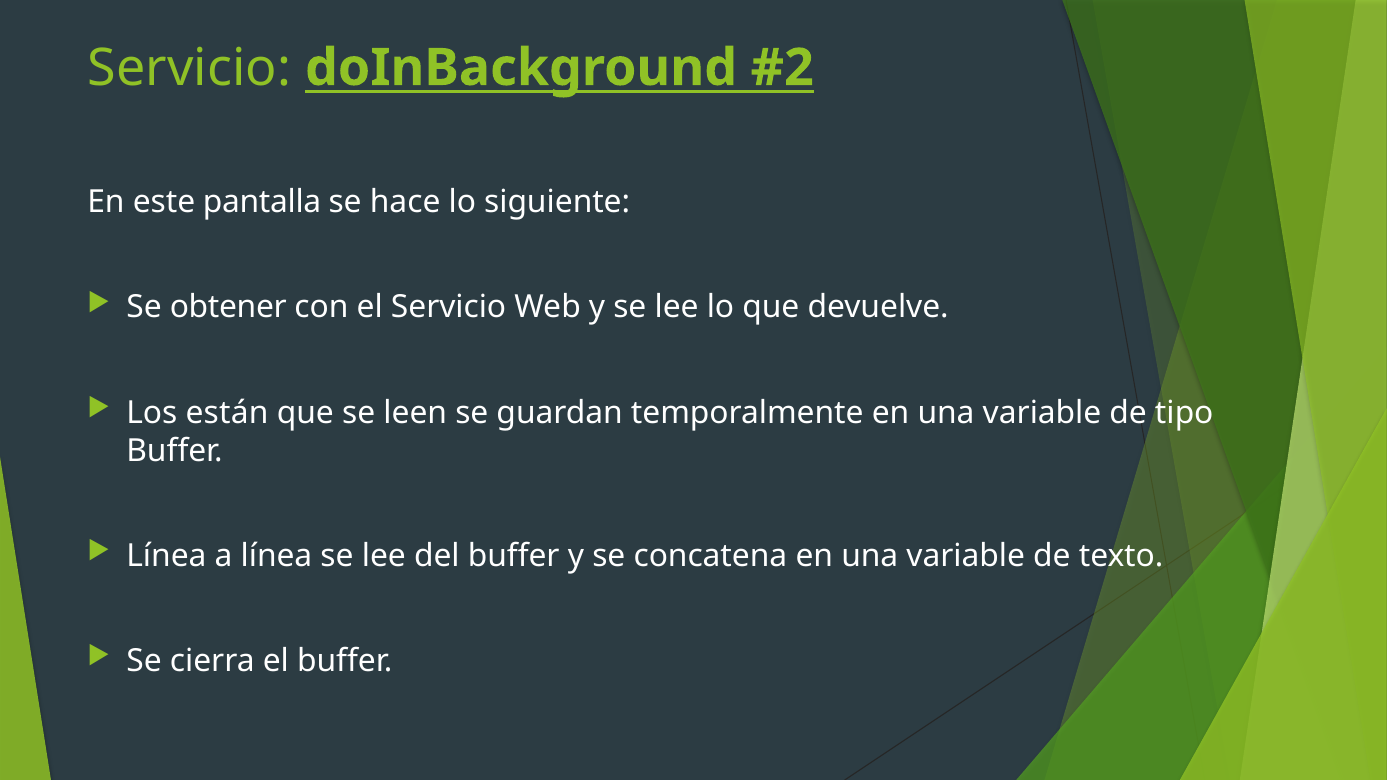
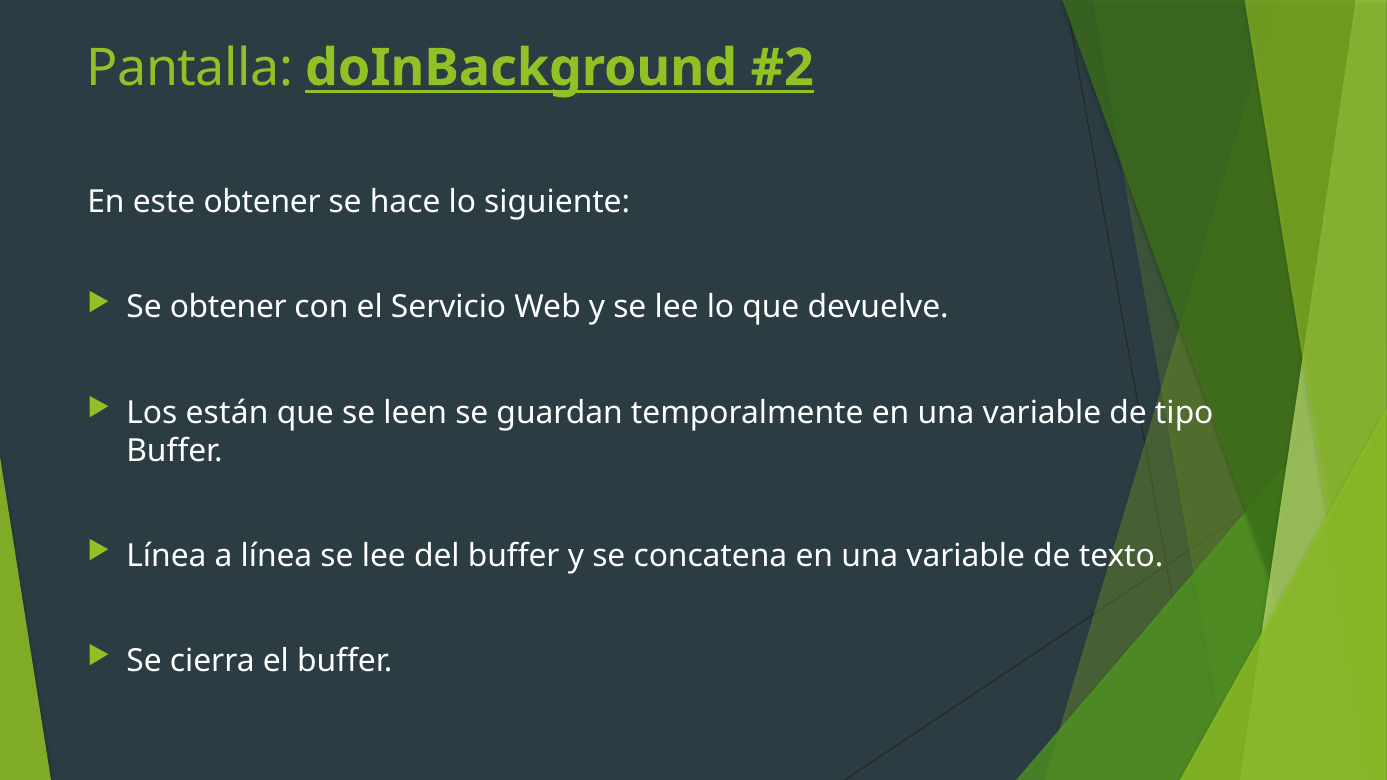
Servicio at (189, 68): Servicio -> Pantalla
este pantalla: pantalla -> obtener
